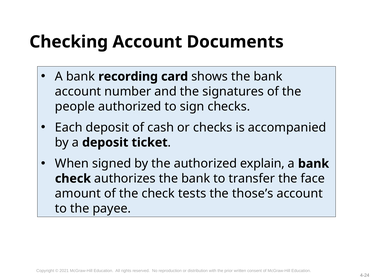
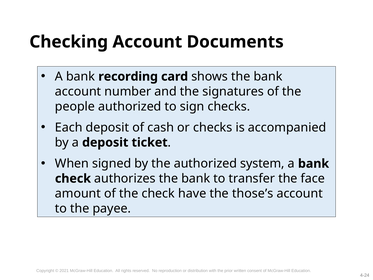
explain: explain -> system
tests: tests -> have
